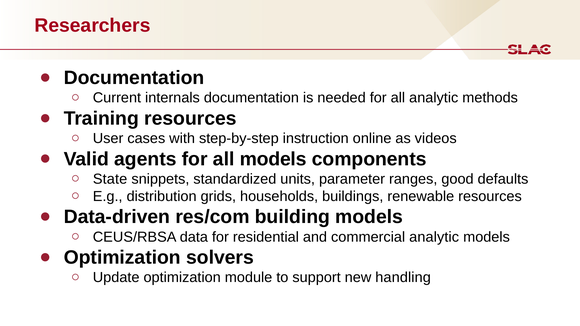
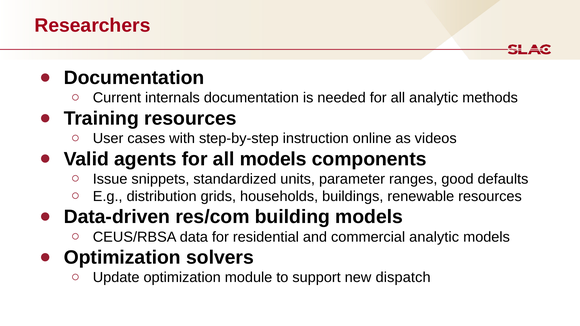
State: State -> Issue
handling: handling -> dispatch
